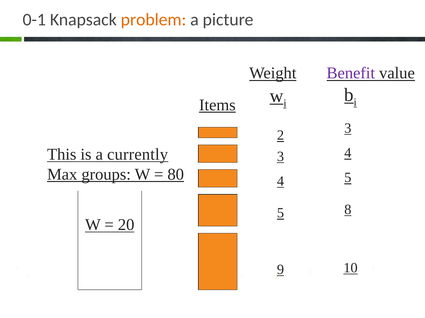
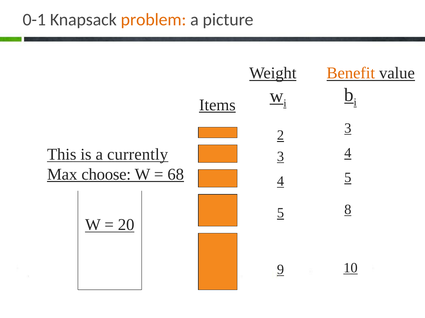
Benefit colour: purple -> orange
groups: groups -> choose
80: 80 -> 68
